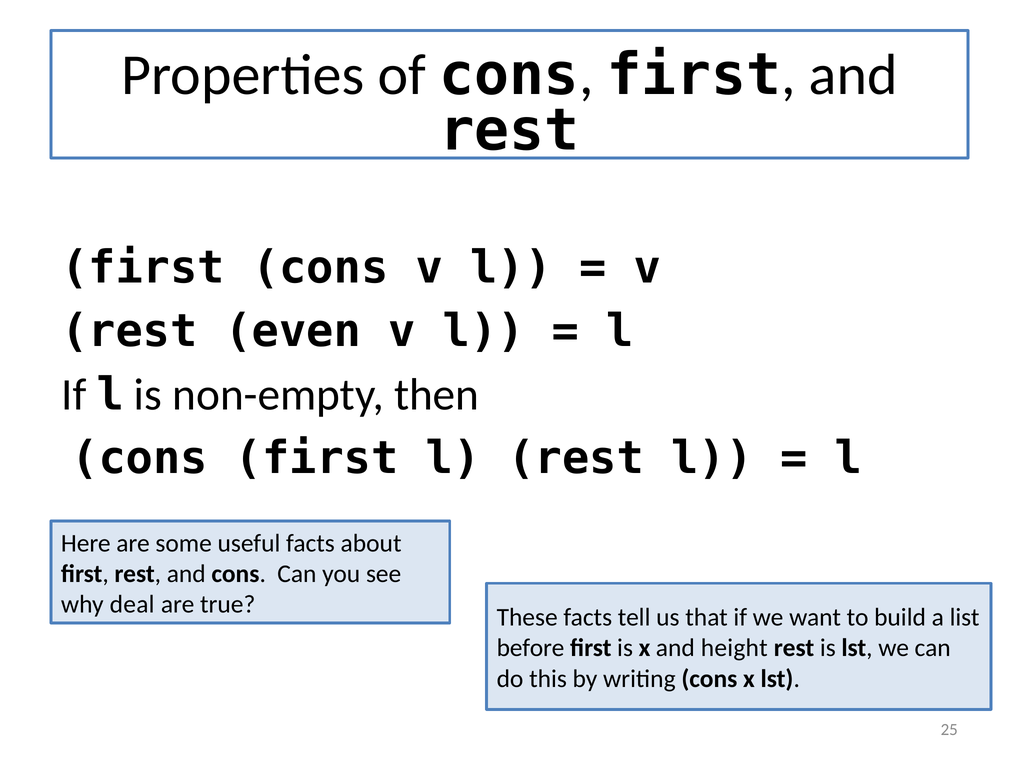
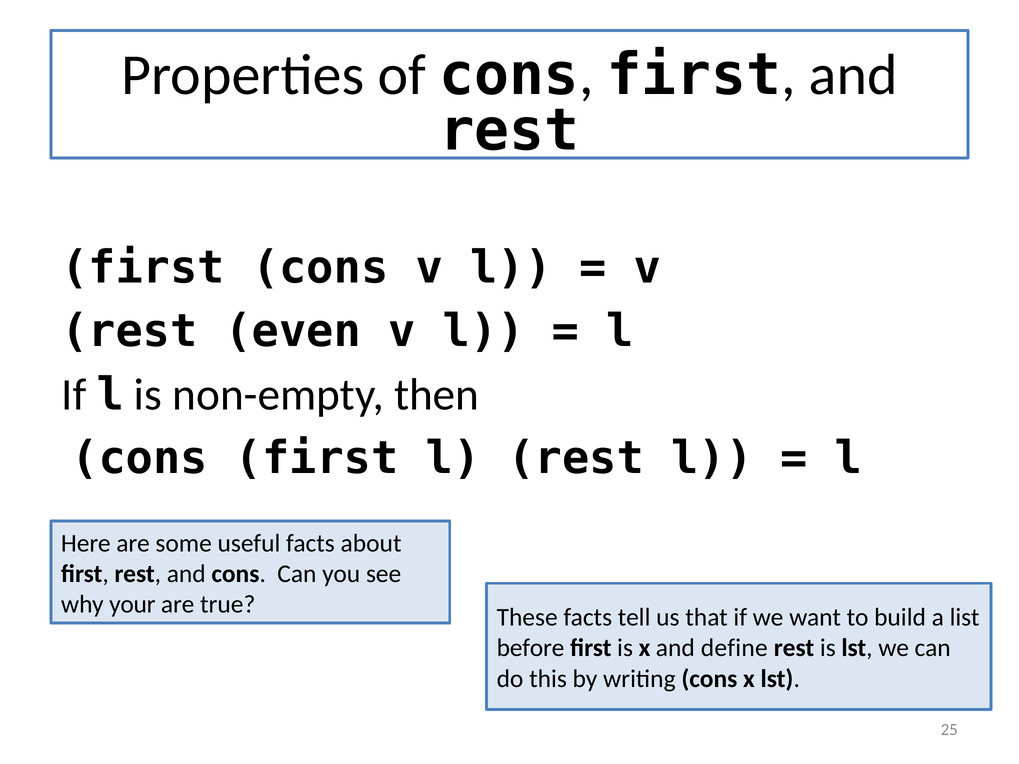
deal: deal -> your
height: height -> define
